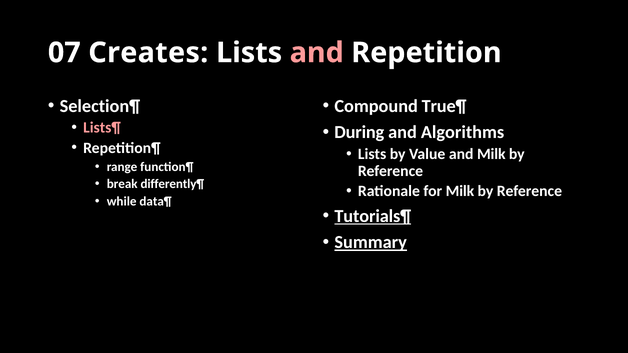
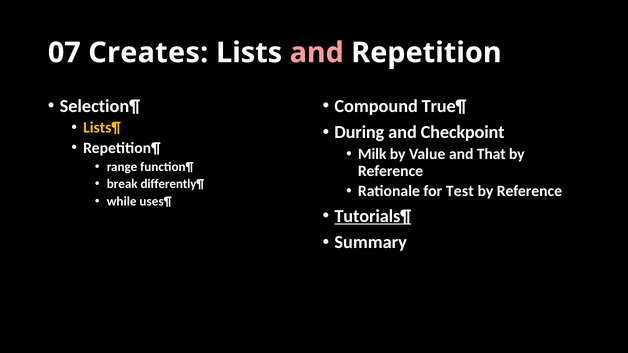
Lists¶ colour: pink -> yellow
Algorithms: Algorithms -> Checkpoint
Lists at (372, 154): Lists -> Milk
and Milk: Milk -> That
for Milk: Milk -> Test
data¶: data¶ -> uses¶
Summary underline: present -> none
